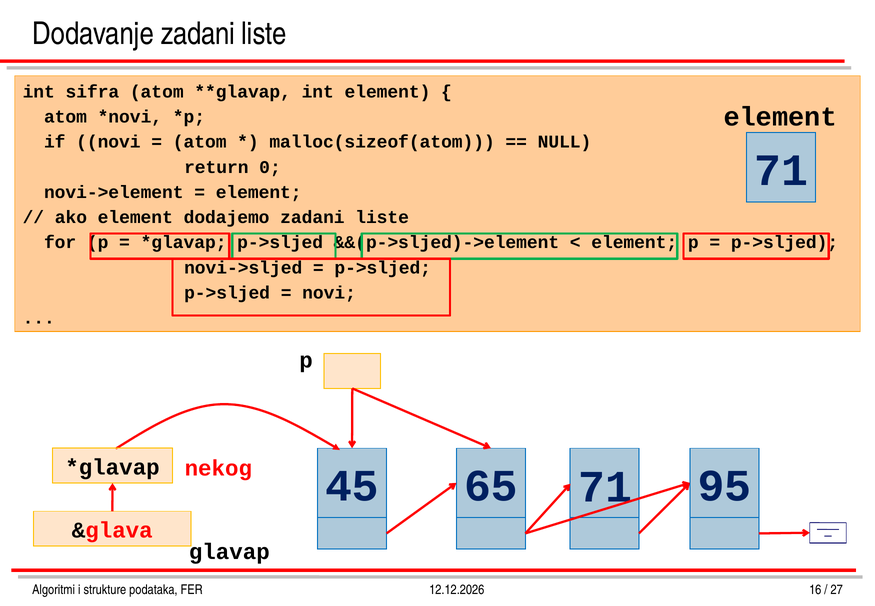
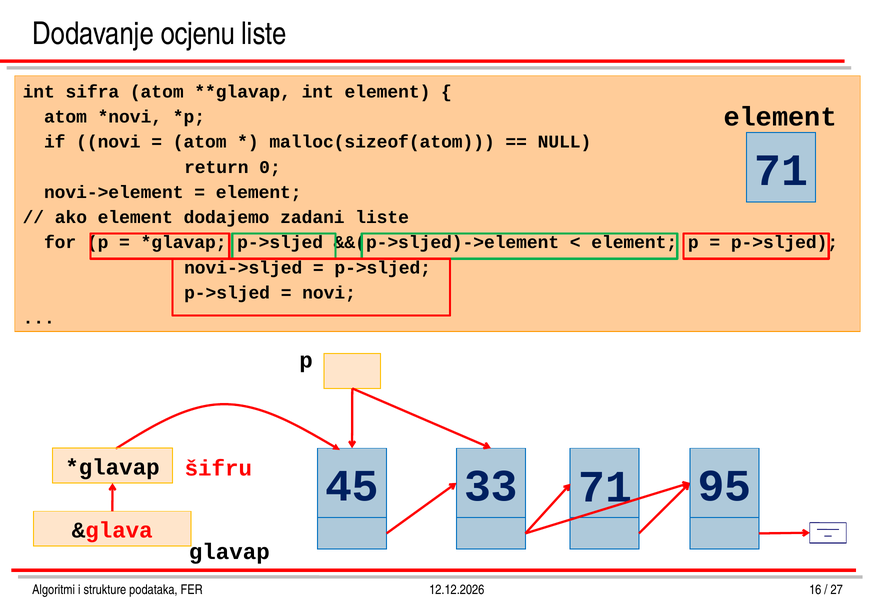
Dodavanje zadani: zadani -> ocjenu
nekog: nekog -> šifru
65: 65 -> 33
